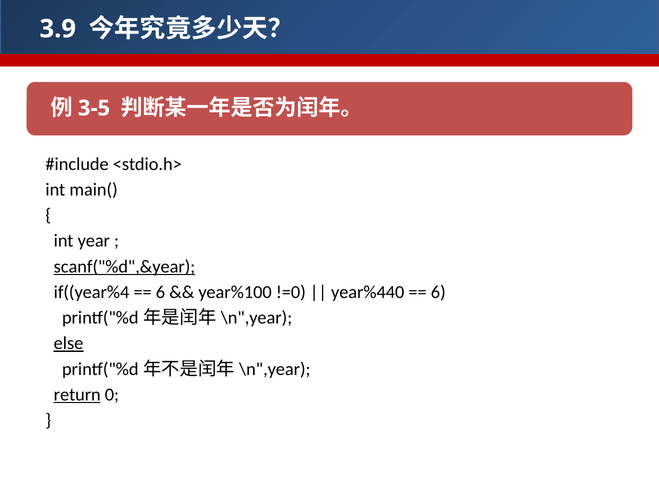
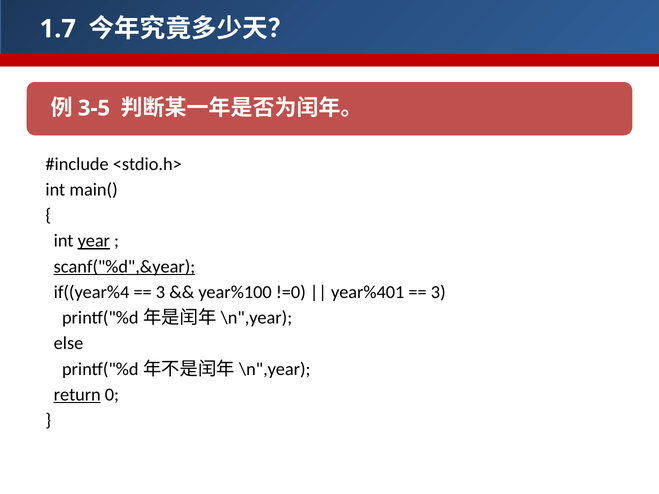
3.9: 3.9 -> 1.7
year underline: none -> present
6 at (161, 292): 6 -> 3
year%440: year%440 -> year%401
6 at (438, 292): 6 -> 3
else underline: present -> none
